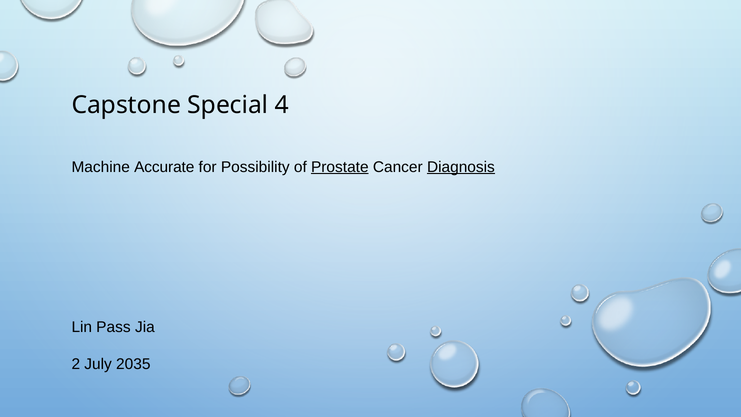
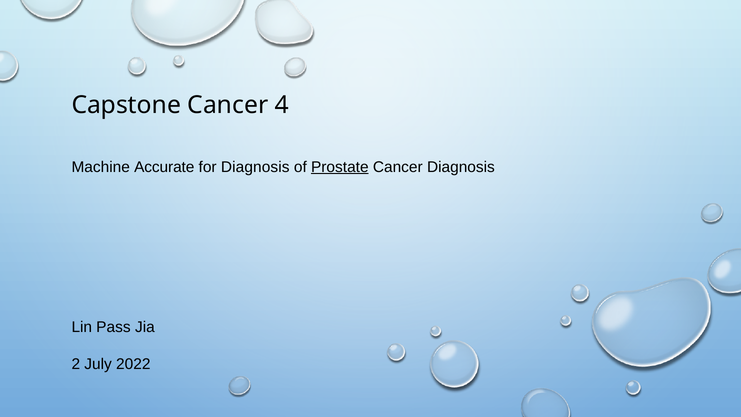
Capstone Special: Special -> Cancer
for Possibility: Possibility -> Diagnosis
Diagnosis at (461, 167) underline: present -> none
2035: 2035 -> 2022
